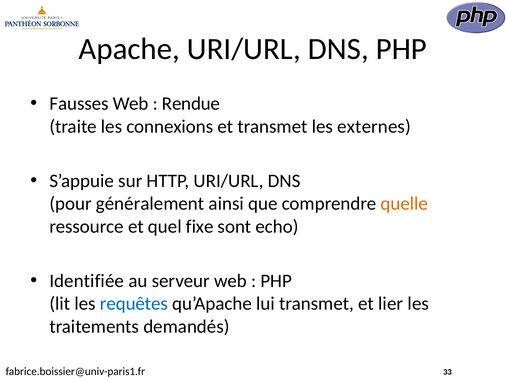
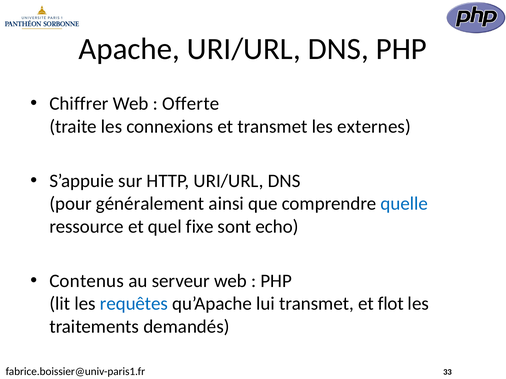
Fausses: Fausses -> Chiffrer
Rendue: Rendue -> Offerte
quelle colour: orange -> blue
Identifiée: Identifiée -> Contenus
lier: lier -> flot
